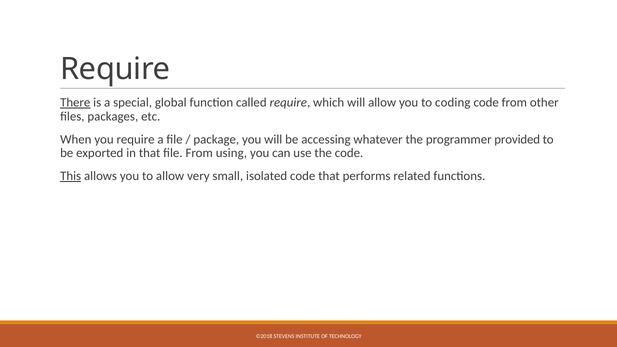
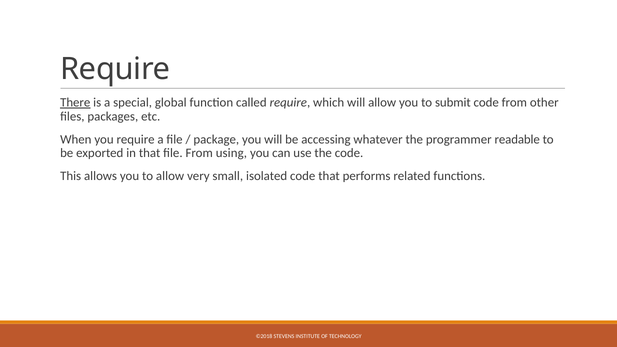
coding: coding -> submit
provided: provided -> readable
This underline: present -> none
